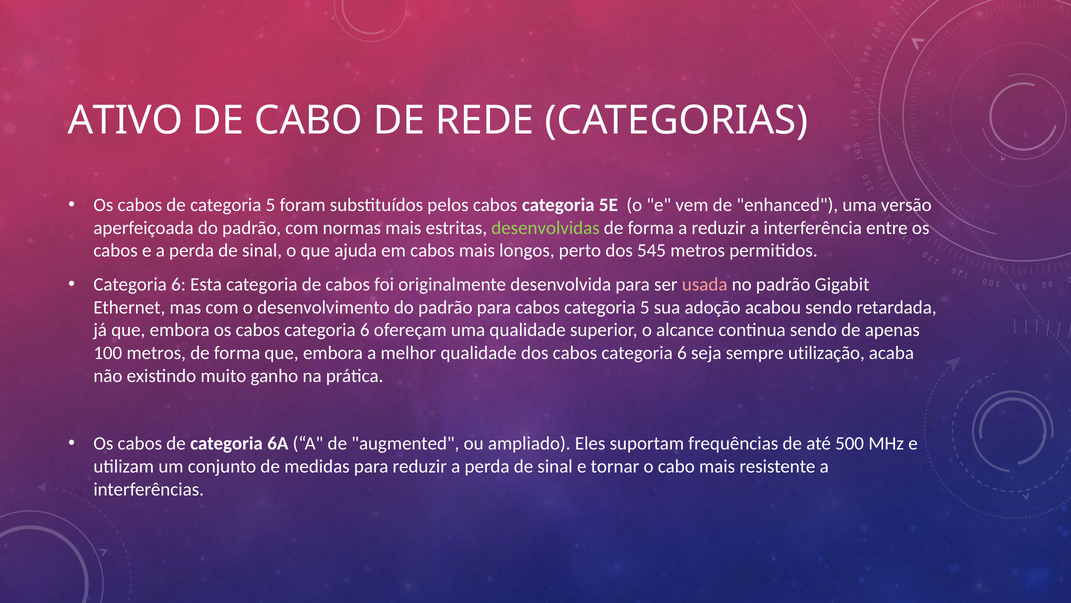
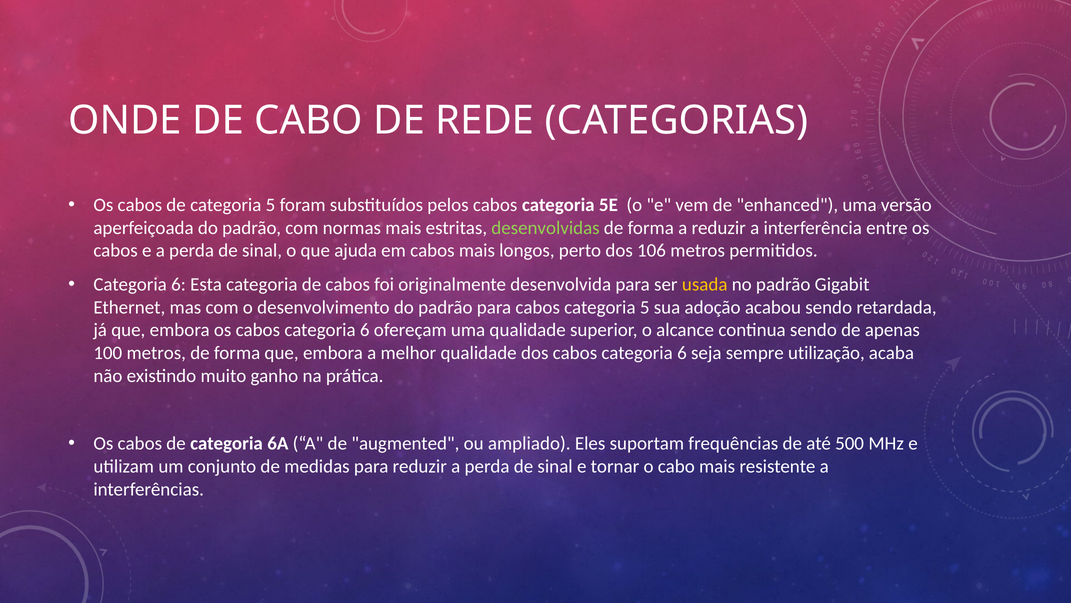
ATIVO: ATIVO -> ONDE
545: 545 -> 106
usada colour: pink -> yellow
